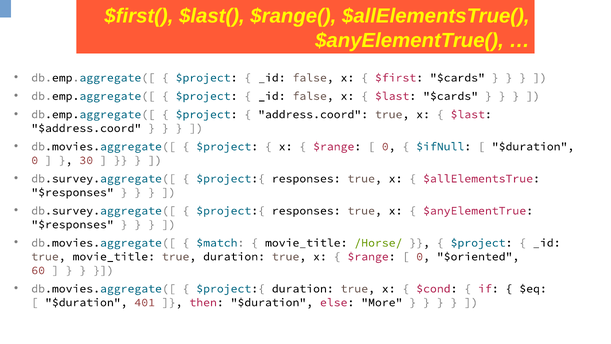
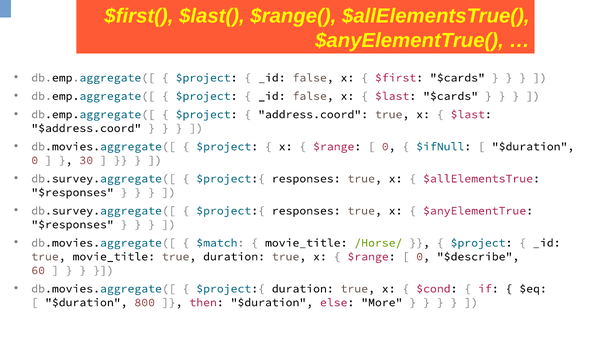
$oriented: $oriented -> $describe
401: 401 -> 800
